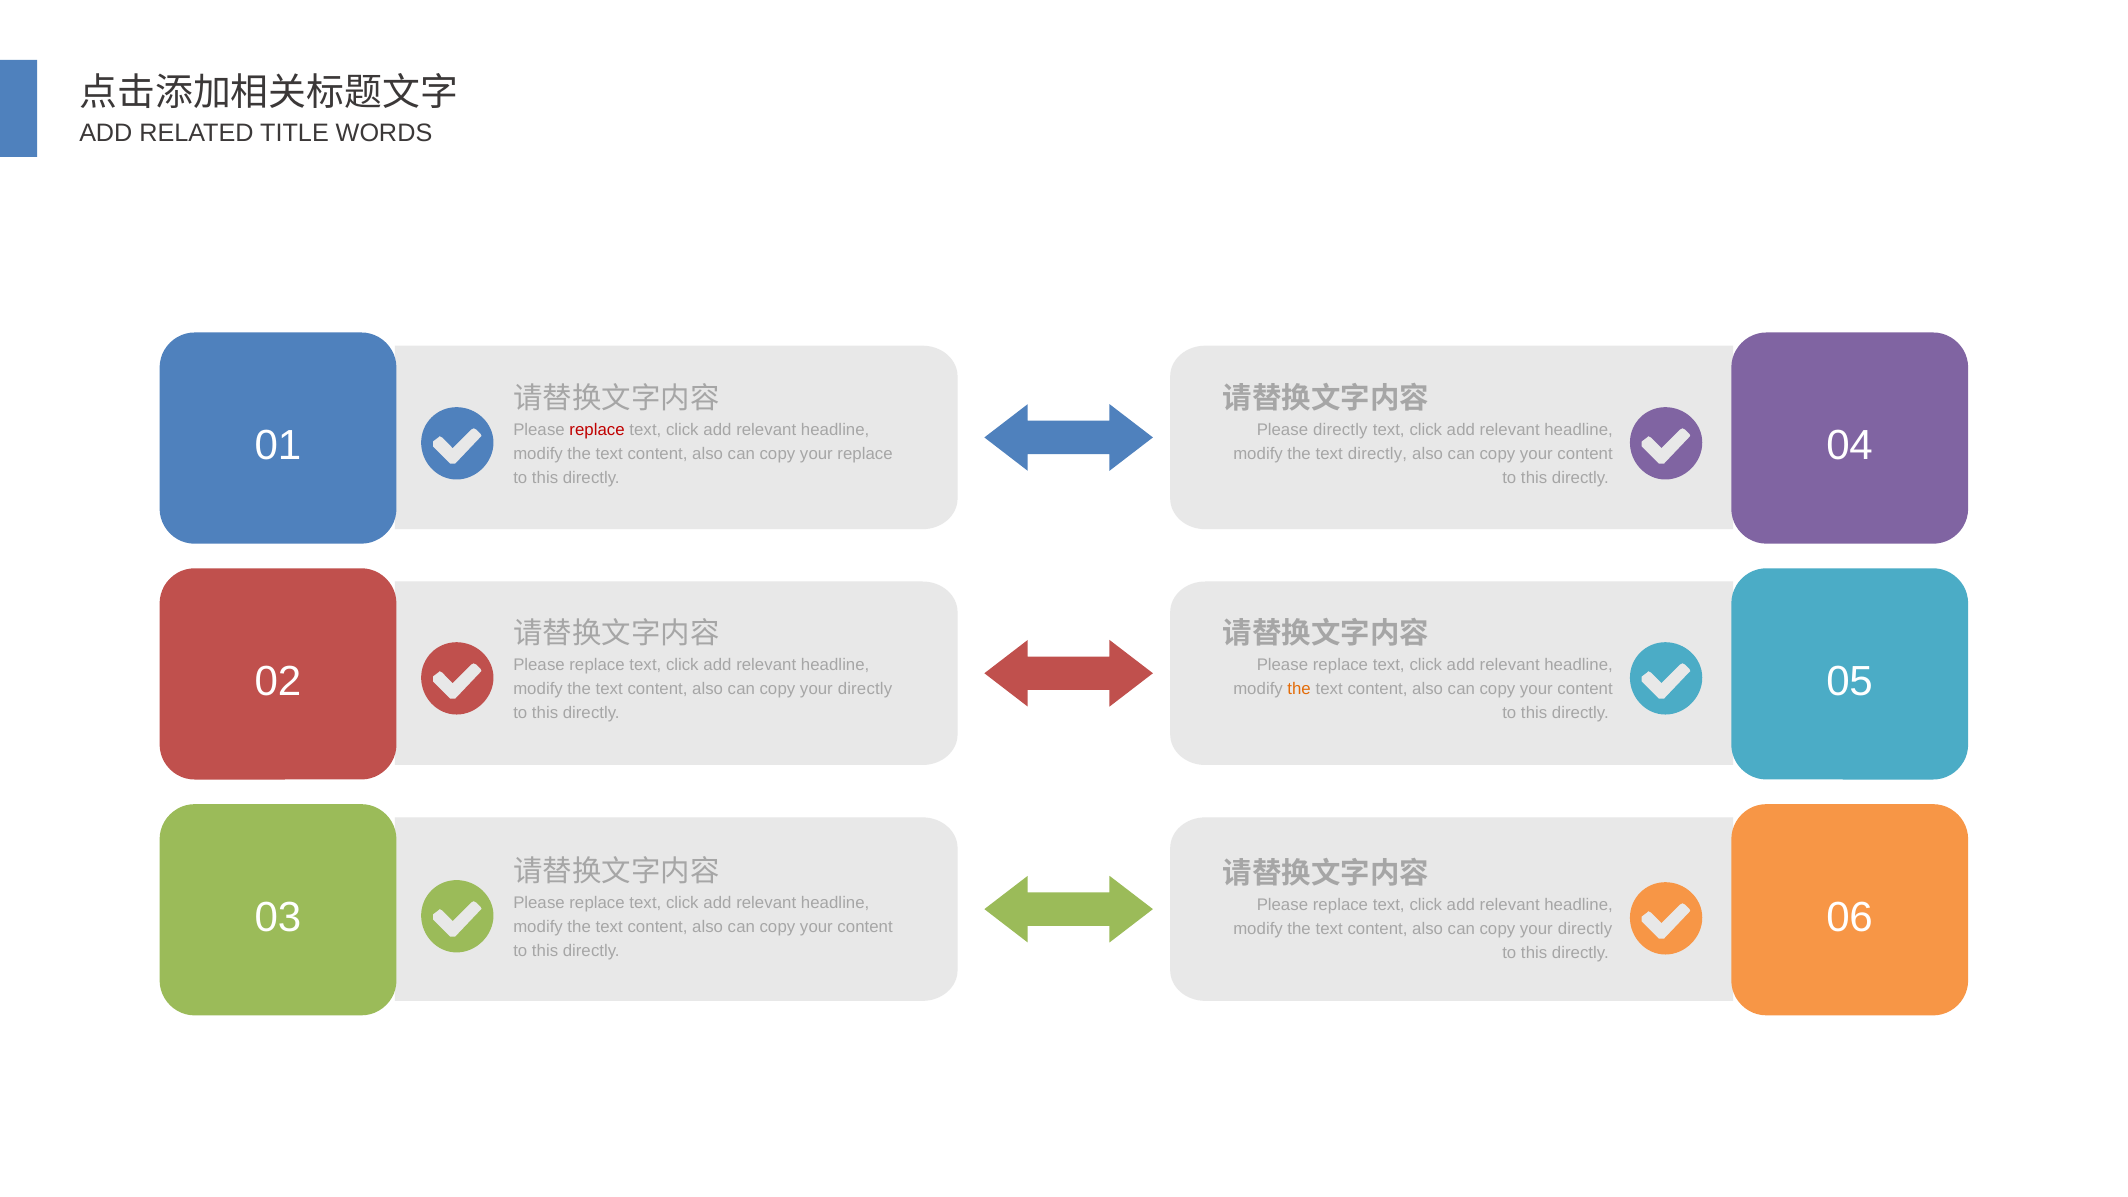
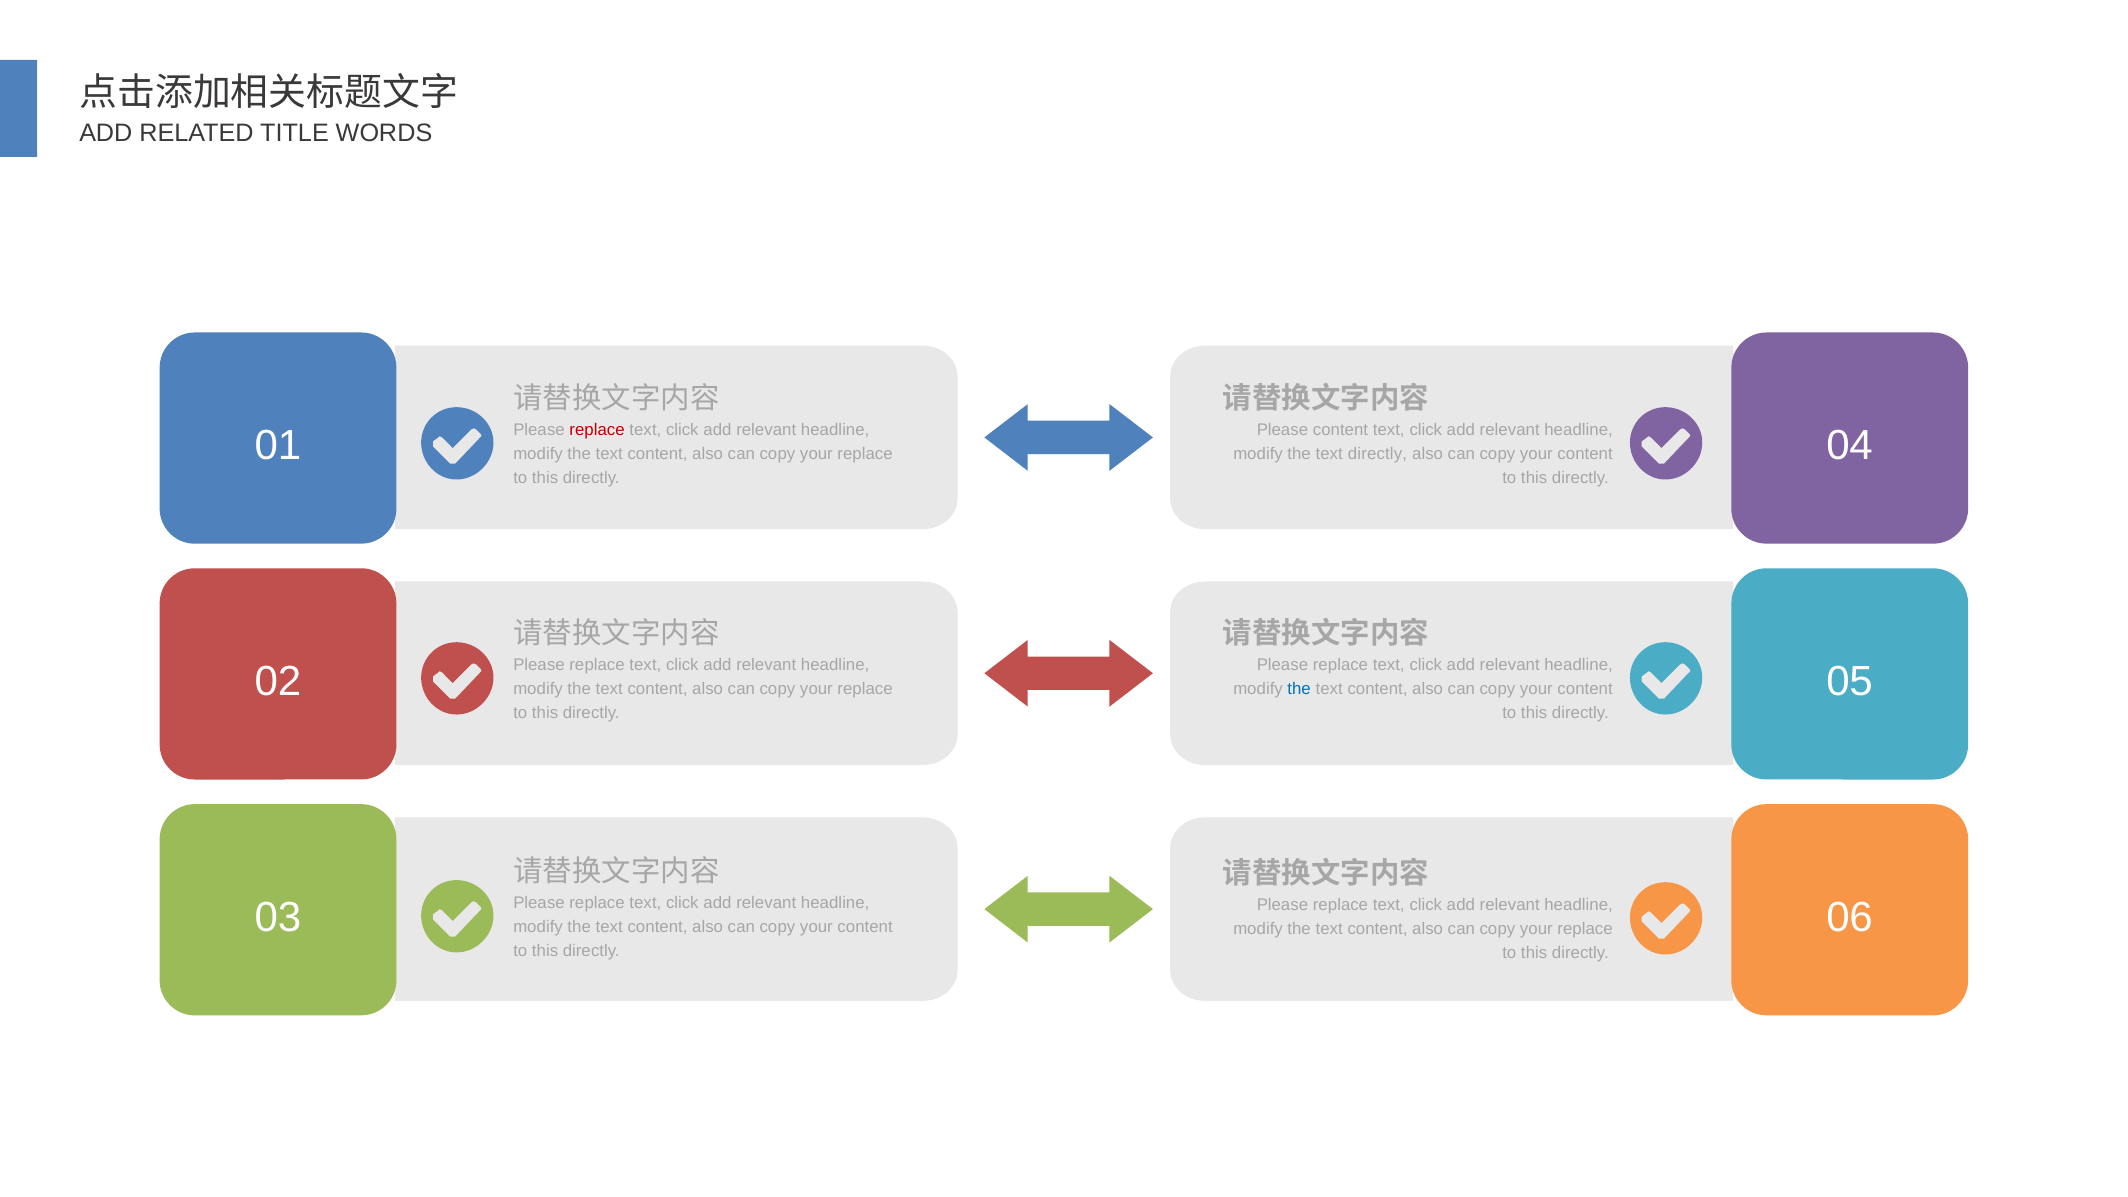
Please directly: directly -> content
directly at (865, 689): directly -> replace
the at (1299, 689) colour: orange -> blue
directly at (1585, 929): directly -> replace
